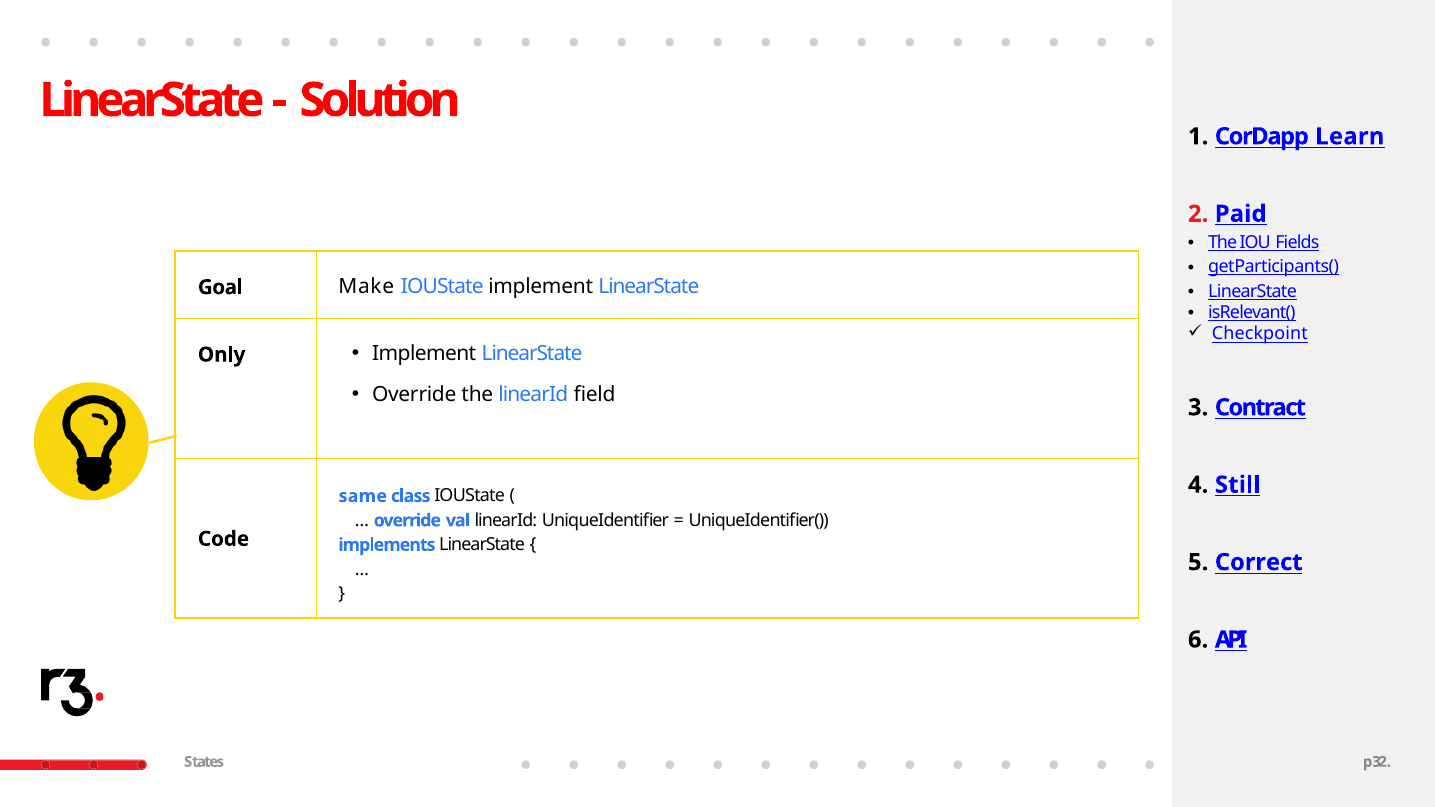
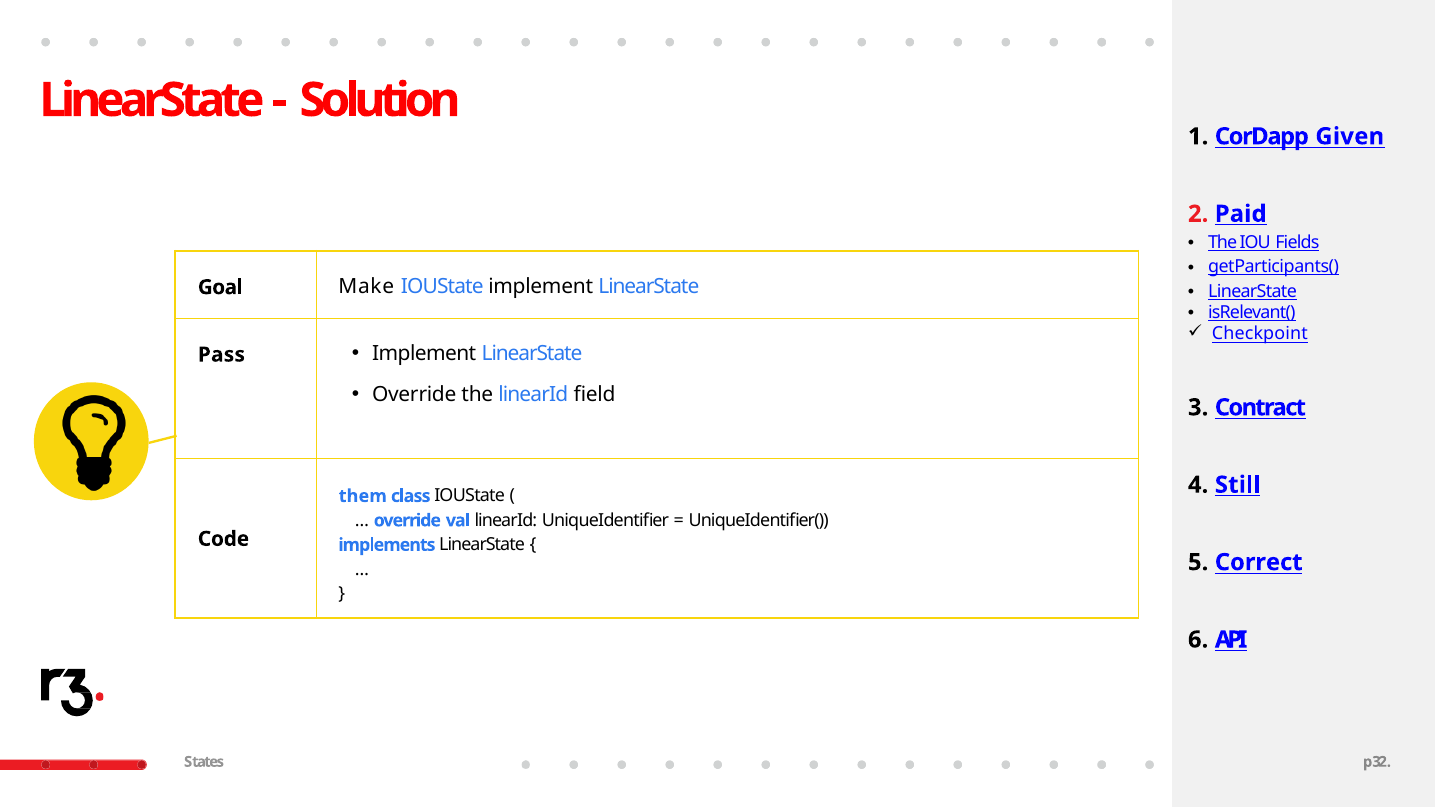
Learn: Learn -> Given
Only: Only -> Pass
same: same -> them
